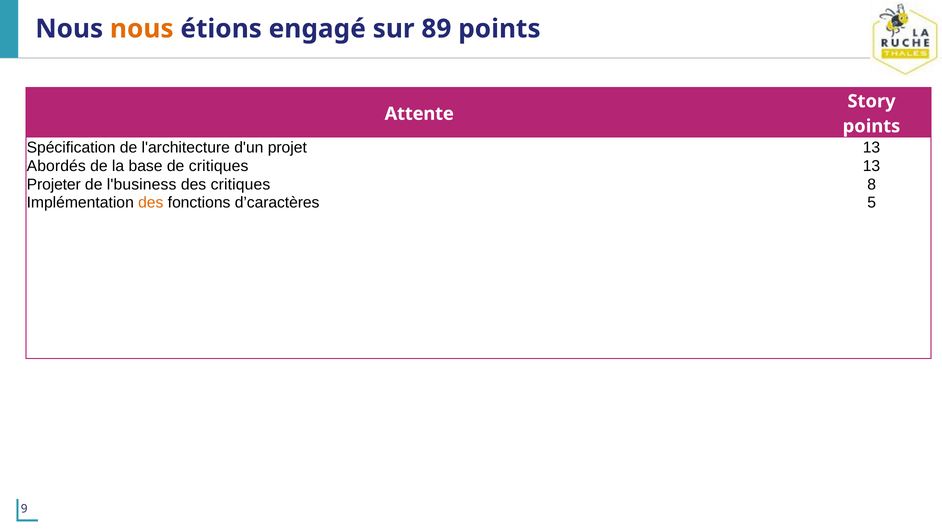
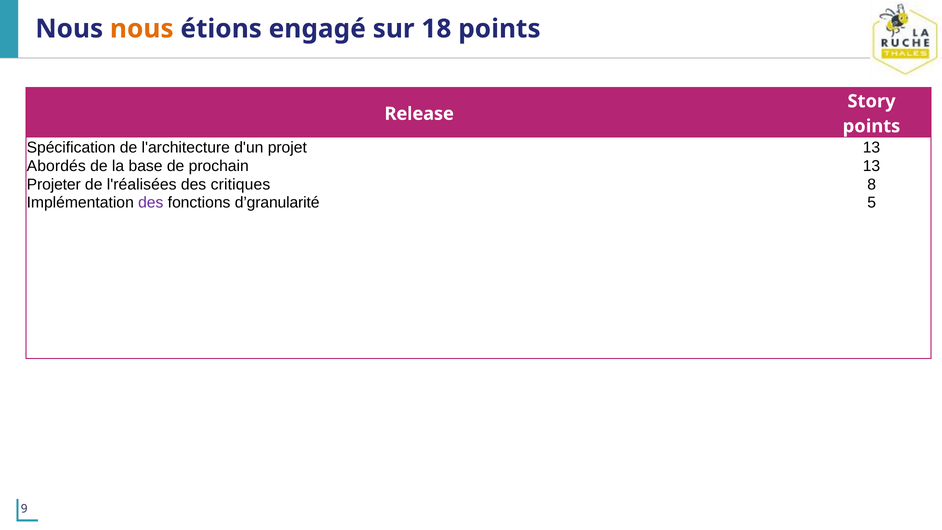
89: 89 -> 18
Attente: Attente -> Release
de critiques: critiques -> prochain
l'business: l'business -> l'réalisées
des at (151, 203) colour: orange -> purple
d’caractères: d’caractères -> d’granularité
